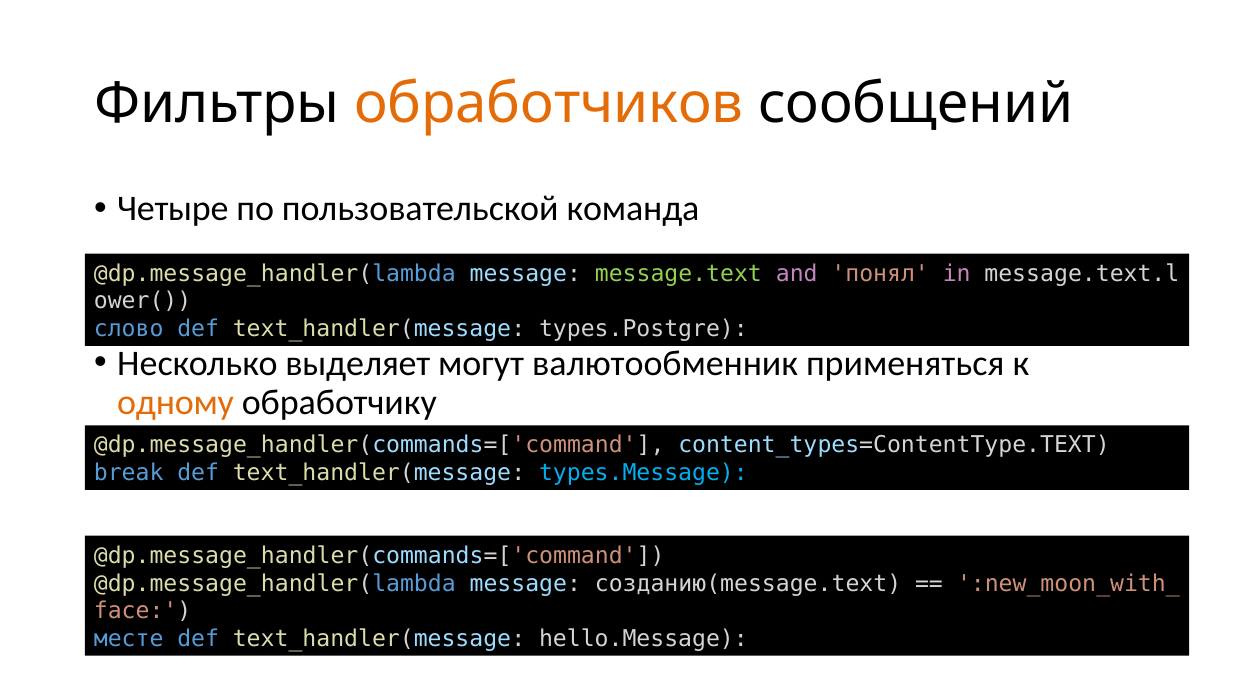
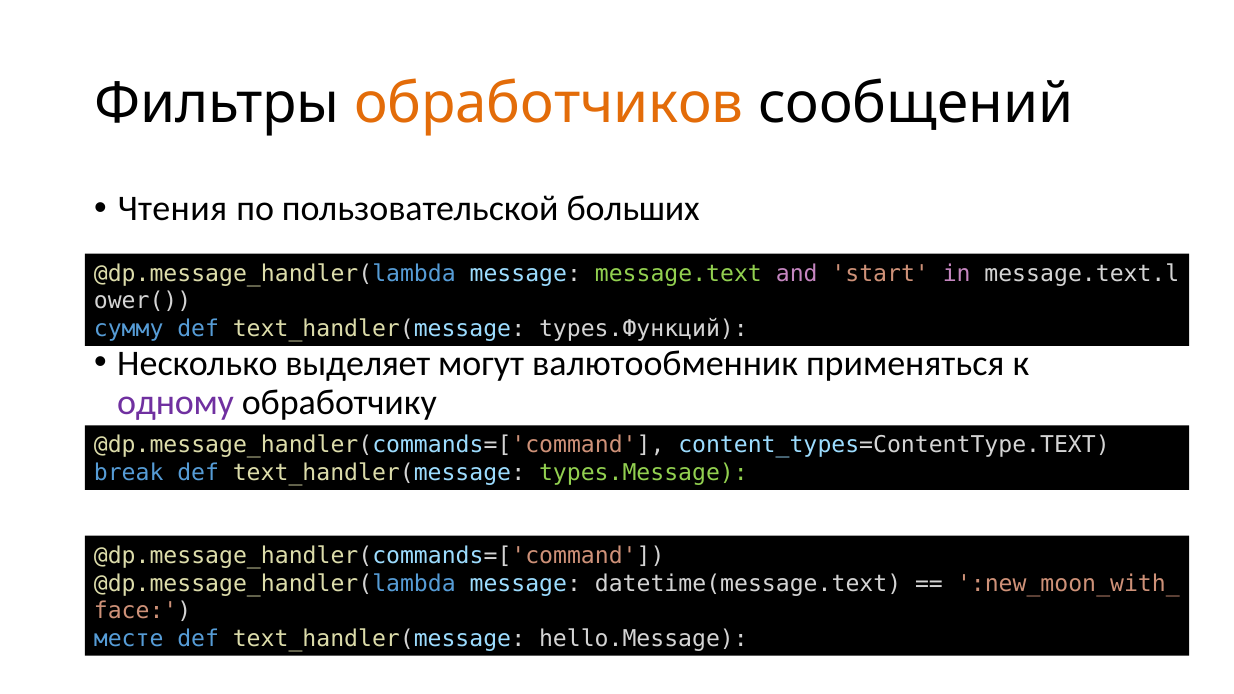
Четыре: Четыре -> Чтения
команда: команда -> больших
понял: понял -> start
слово: слово -> сумму
types.Postgre: types.Postgre -> types.Функций
одному colour: orange -> purple
types.Message colour: light blue -> light green
созданию(message.text: созданию(message.text -> datetime(message.text
